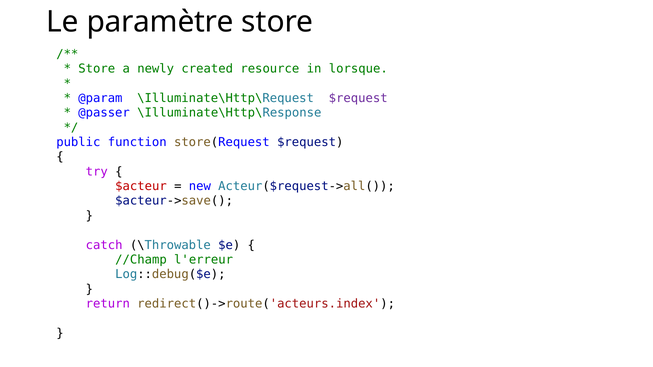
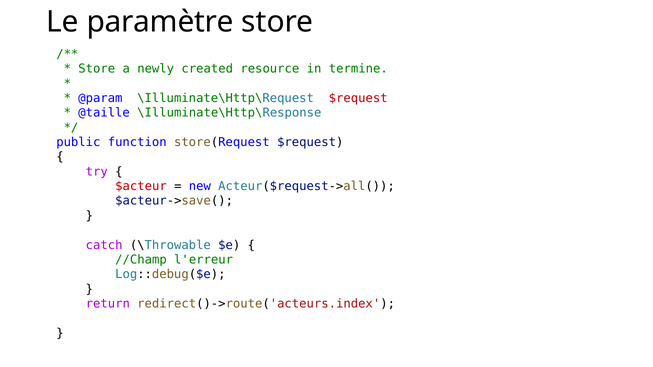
lorsque: lorsque -> termine
$request at (358, 98) colour: purple -> red
@passer: @passer -> @taille
